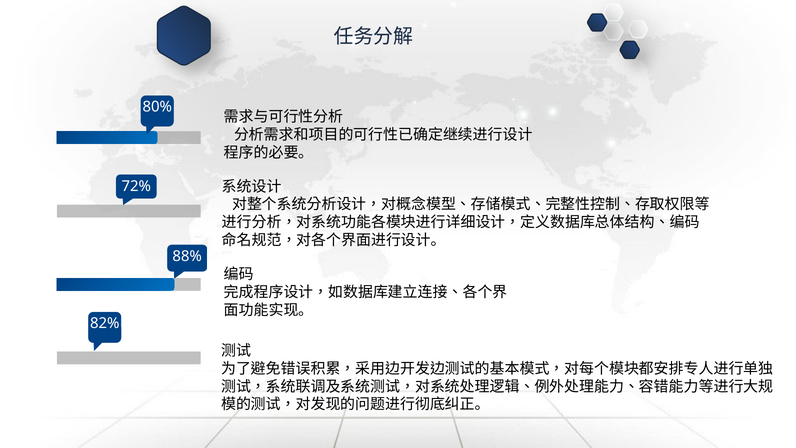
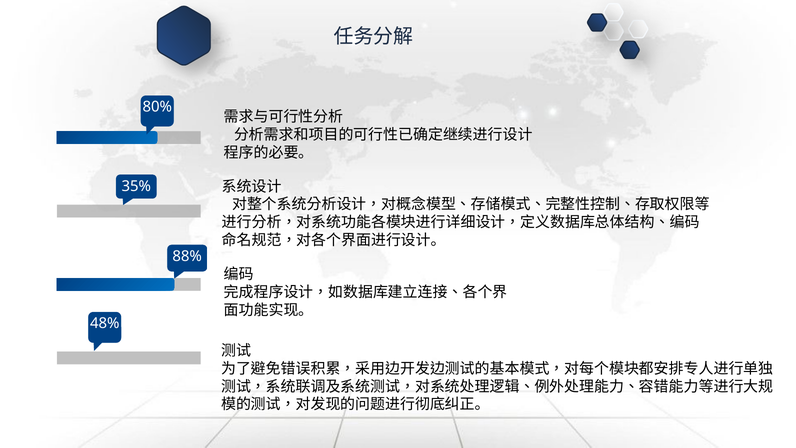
72%: 72% -> 35%
82%: 82% -> 48%
